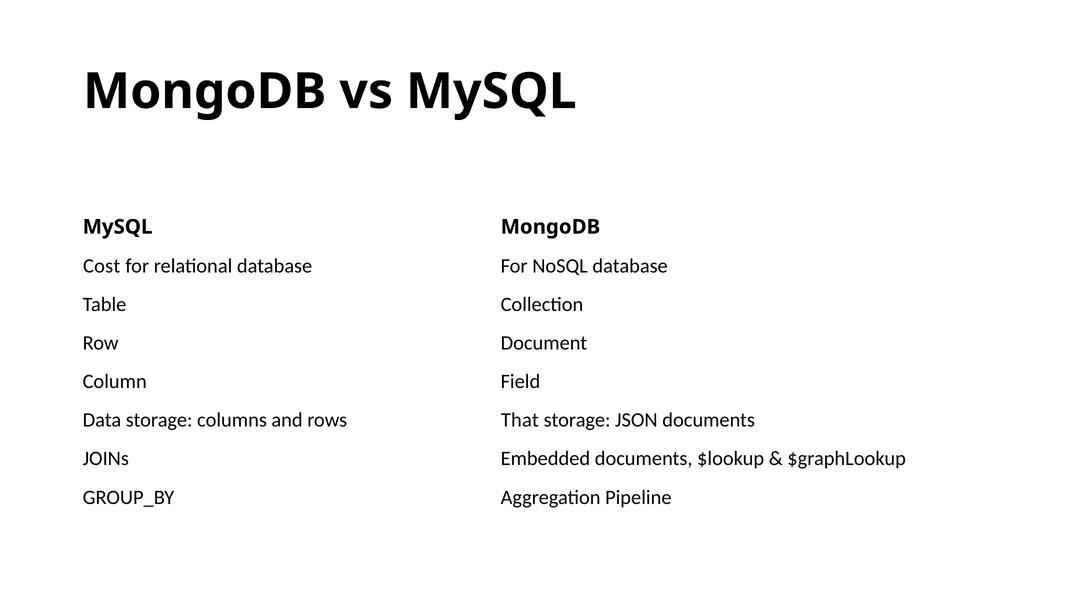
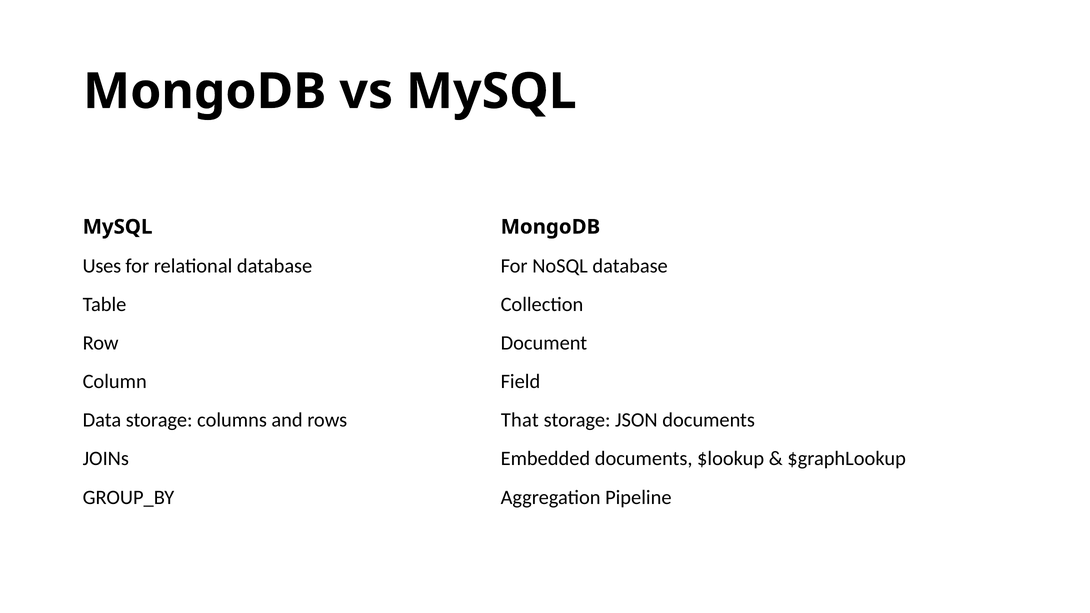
Cost: Cost -> Uses
